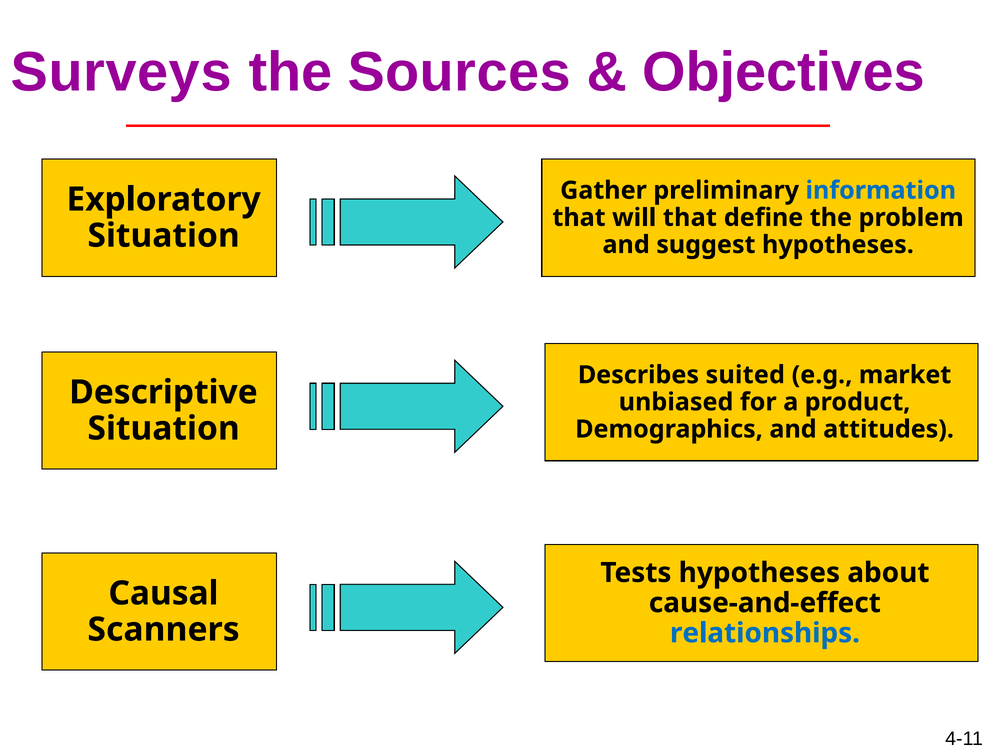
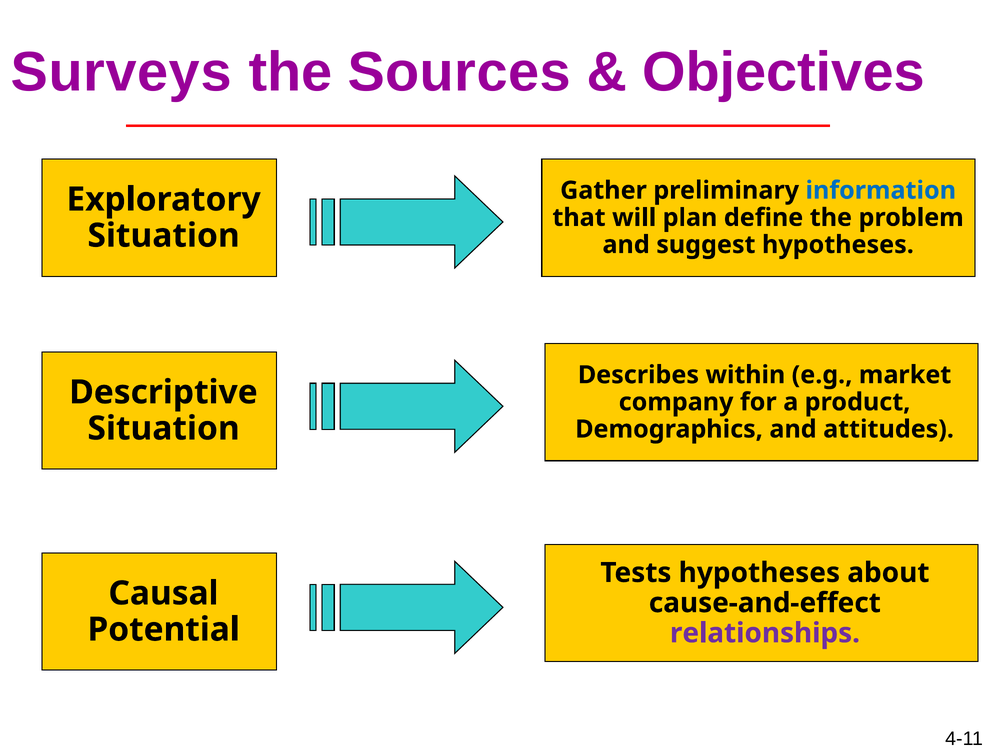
will that: that -> plan
suited: suited -> within
unbiased: unbiased -> company
Scanners: Scanners -> Potential
relationships colour: blue -> purple
